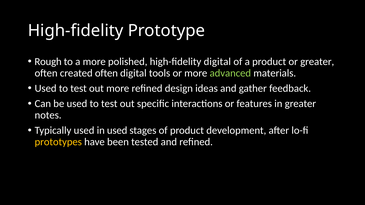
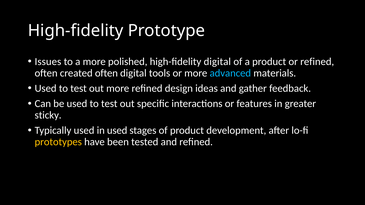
Rough: Rough -> Issues
or greater: greater -> refined
advanced colour: light green -> light blue
notes: notes -> sticky
